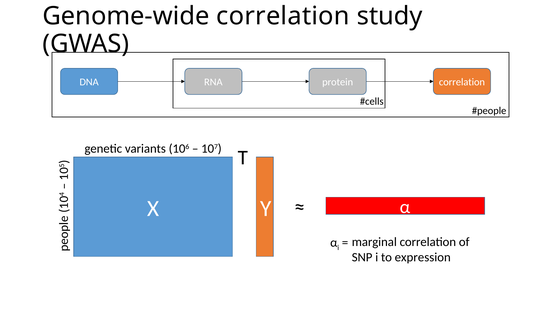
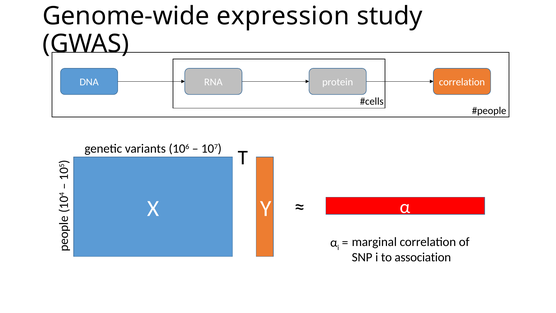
Genome-wide correlation: correlation -> expression
expression: expression -> association
